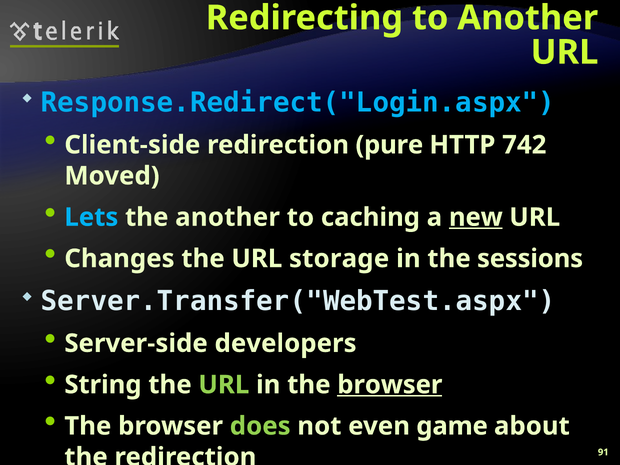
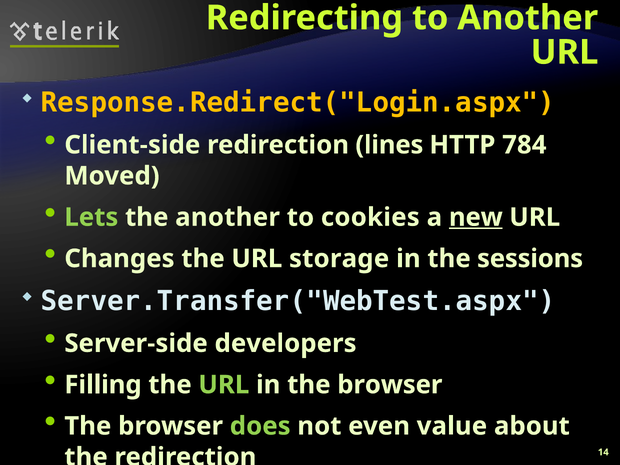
Response.Redirect("Login.aspx colour: light blue -> yellow
pure: pure -> lines
742: 742 -> 784
Lets colour: light blue -> light green
caching: caching -> cookies
String: String -> Filling
browser at (390, 385) underline: present -> none
game: game -> value
91: 91 -> 14
